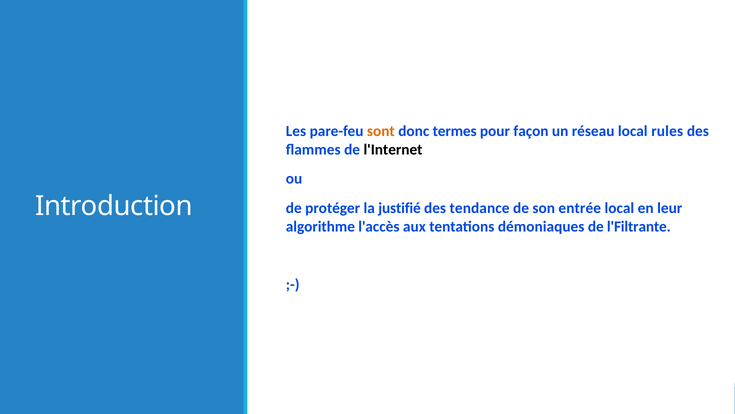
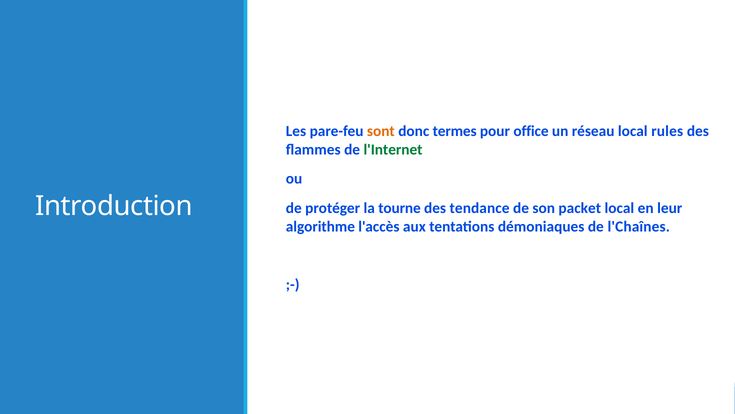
façon: façon -> office
l'Internet colour: black -> green
justifié: justifié -> tourne
entrée: entrée -> packet
l'Filtrante: l'Filtrante -> l'Chaînes
